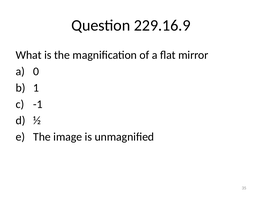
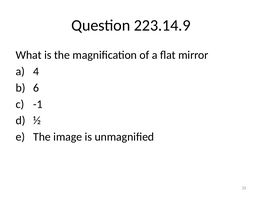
229.16.9: 229.16.9 -> 223.14.9
0: 0 -> 4
1: 1 -> 6
